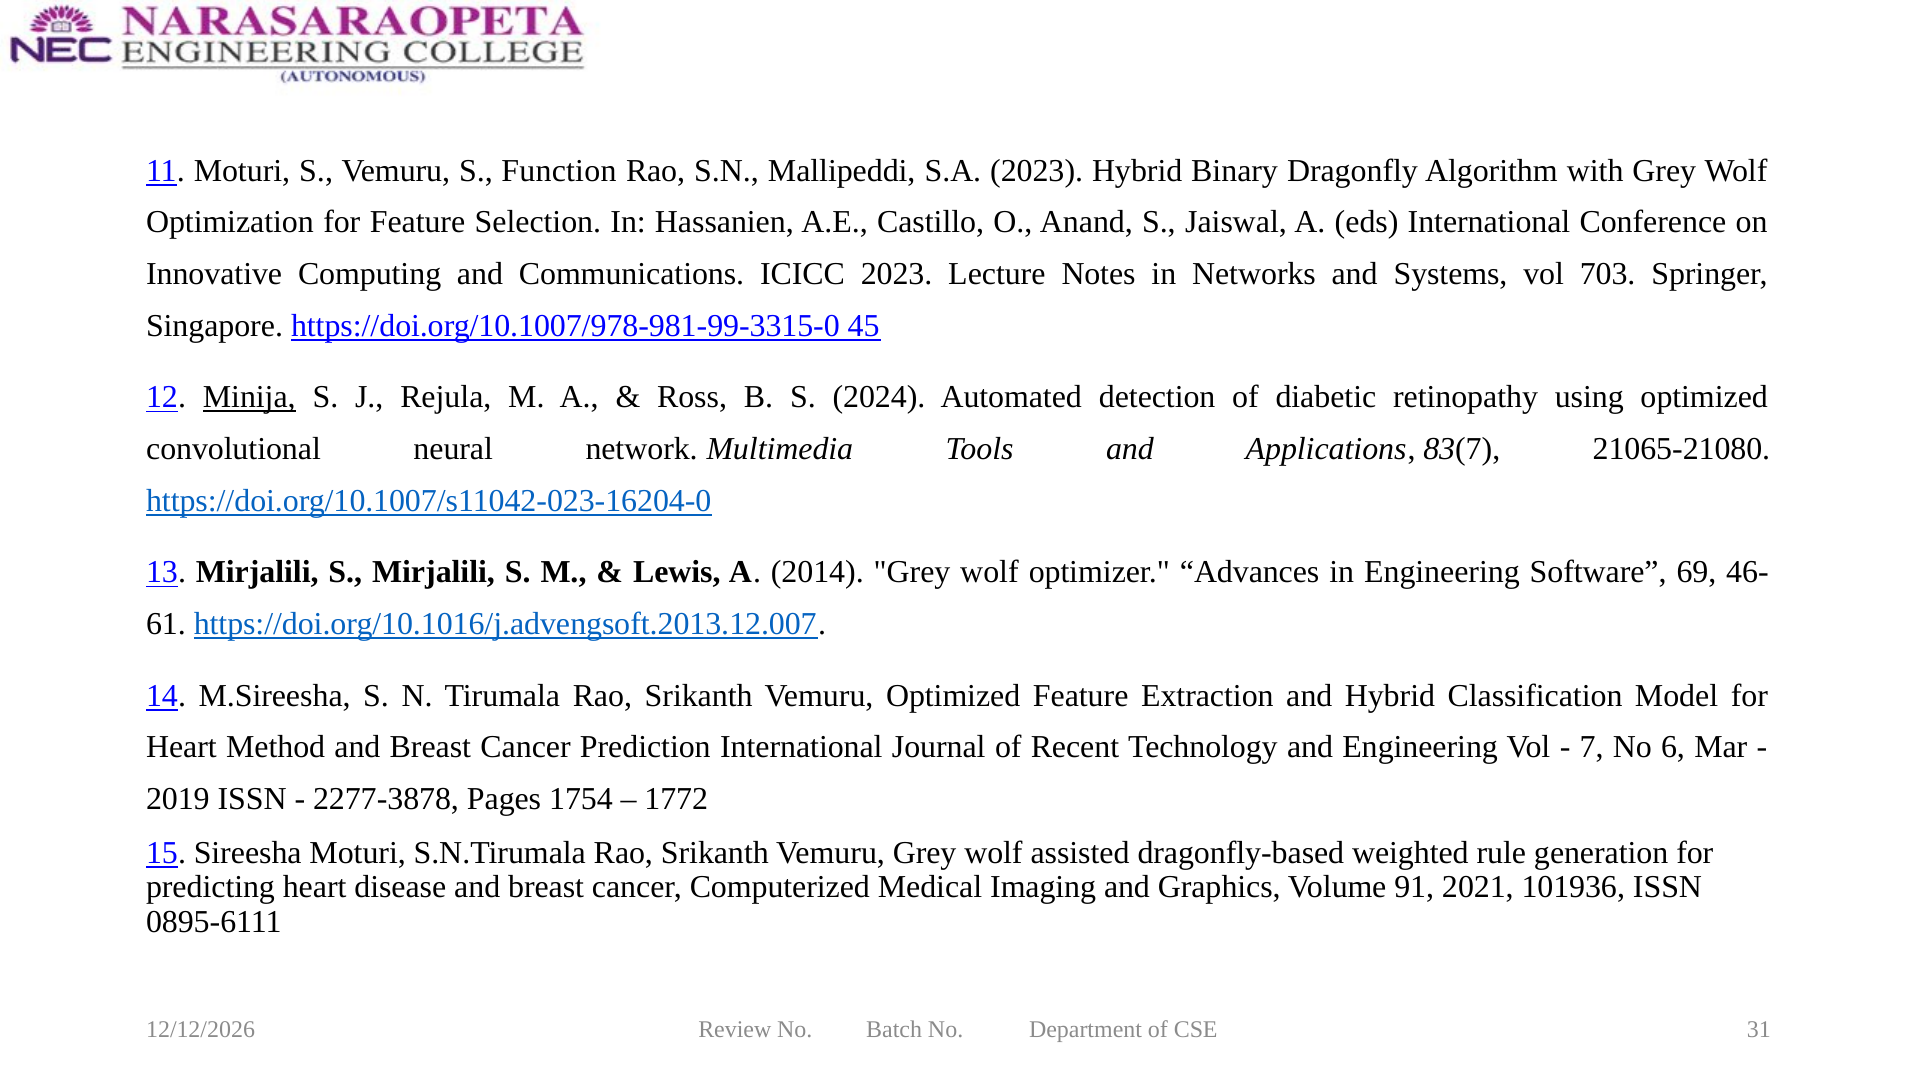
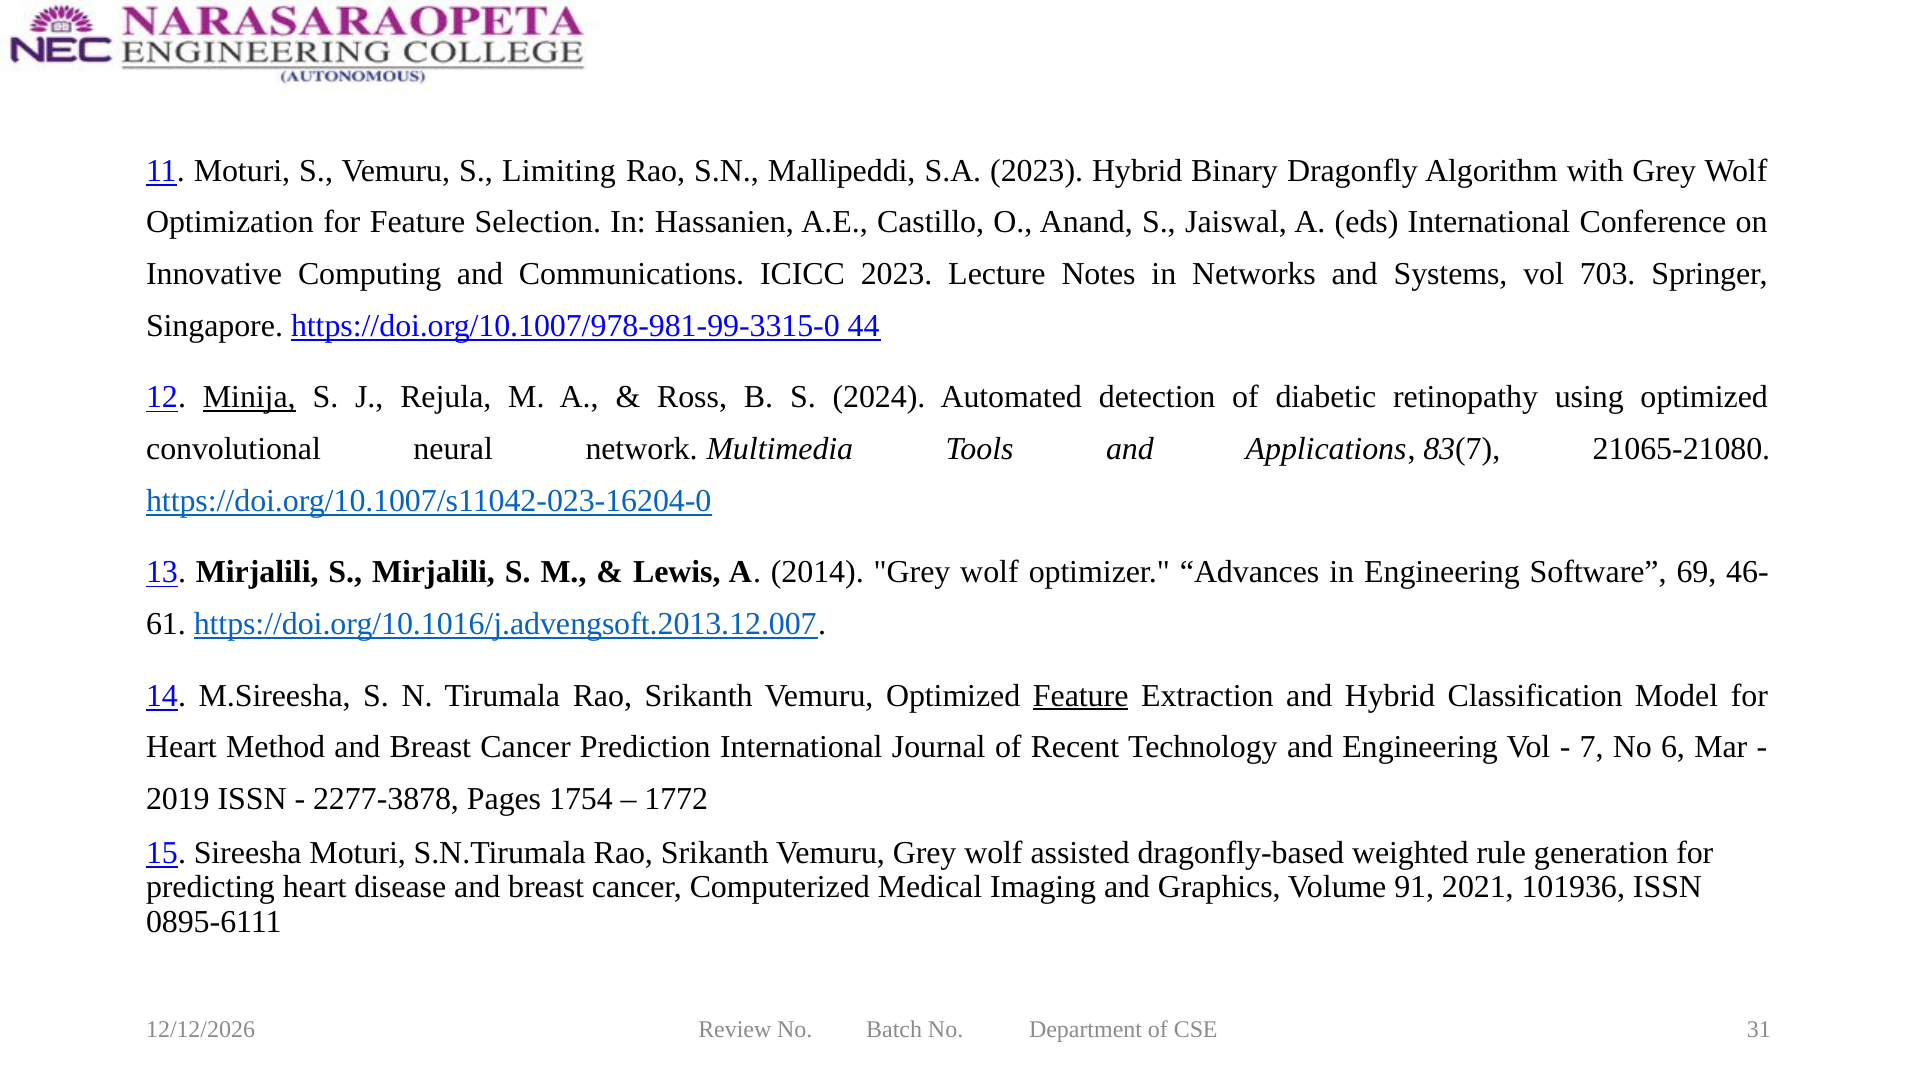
Function: Function -> Limiting
45: 45 -> 44
Feature at (1081, 696) underline: none -> present
